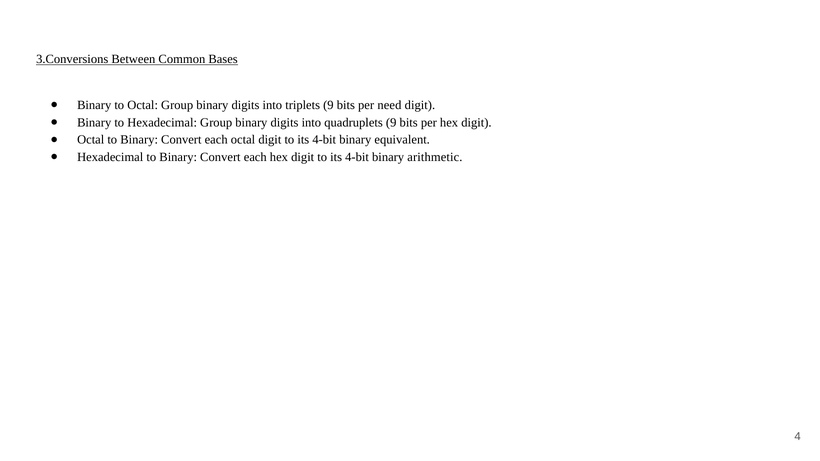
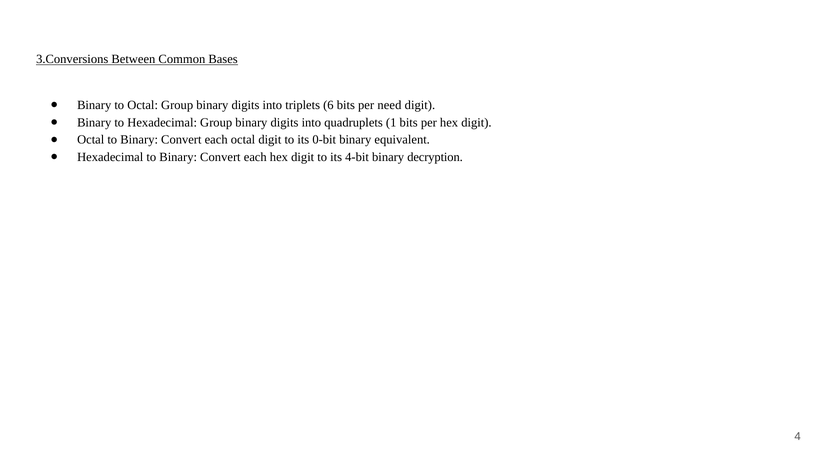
triplets 9: 9 -> 6
quadruplets 9: 9 -> 1
4-bit at (324, 140): 4-bit -> 0-bit
arithmetic: arithmetic -> decryption
